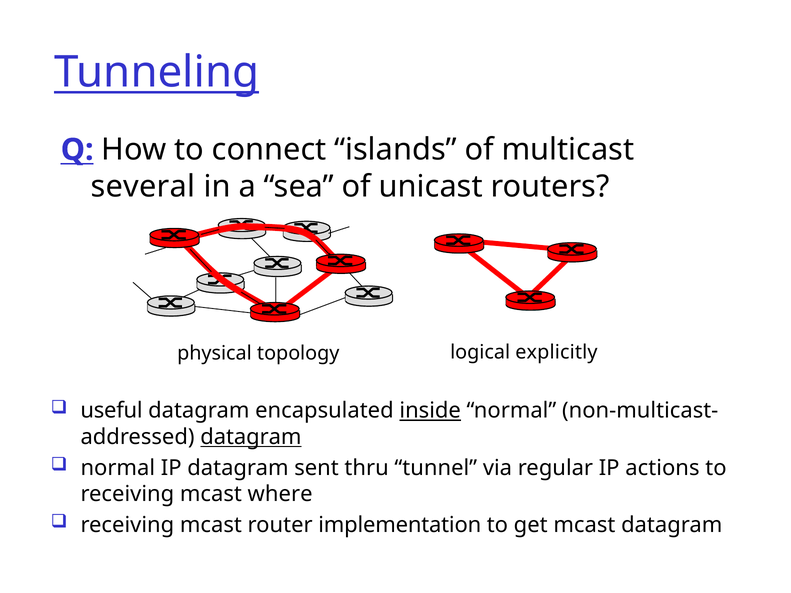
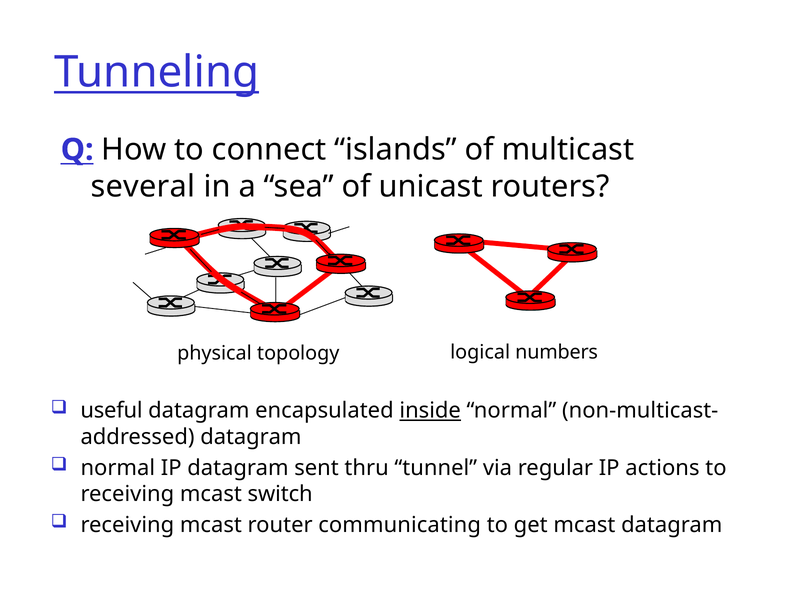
explicitly: explicitly -> numbers
datagram at (251, 437) underline: present -> none
where: where -> switch
implementation: implementation -> communicating
